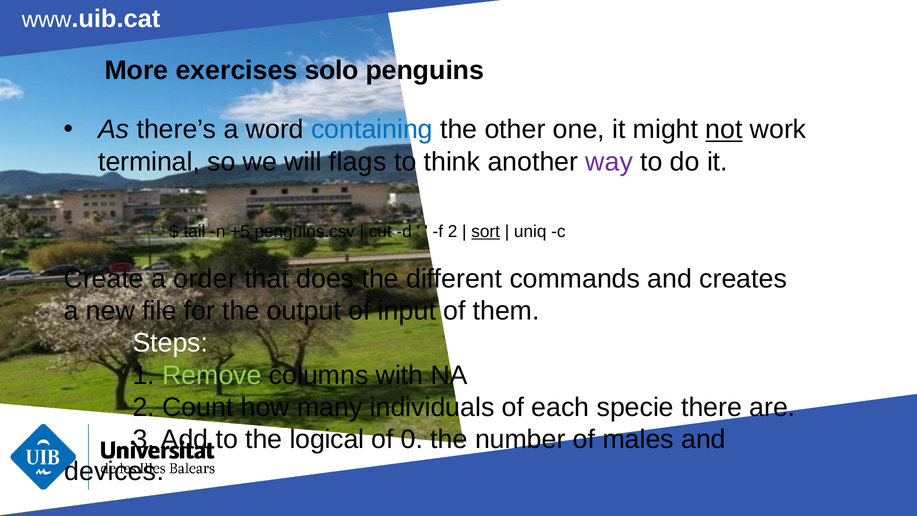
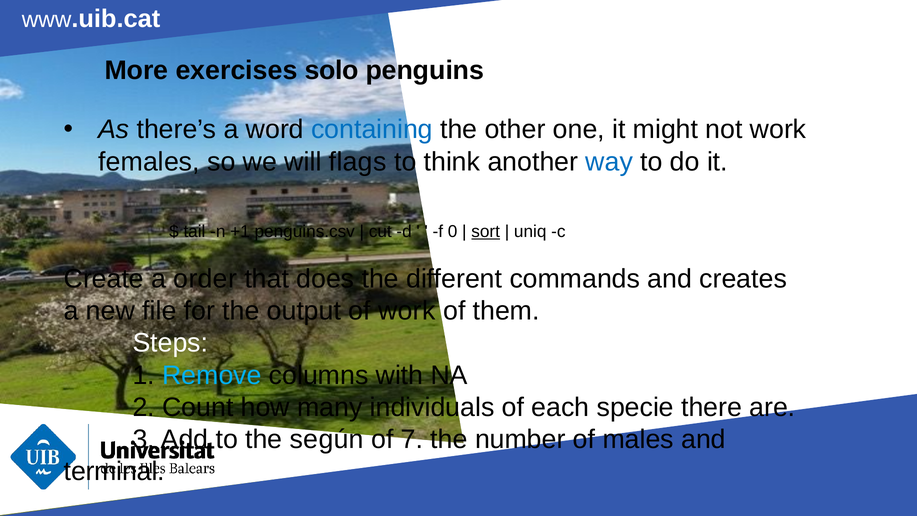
not underline: present -> none
terminal: terminal -> females
way colour: purple -> blue
+5: +5 -> +1
f 2: 2 -> 0
of input: input -> work
Remove colour: light green -> light blue
logical: logical -> según
0: 0 -> 7
devices: devices -> terminal
